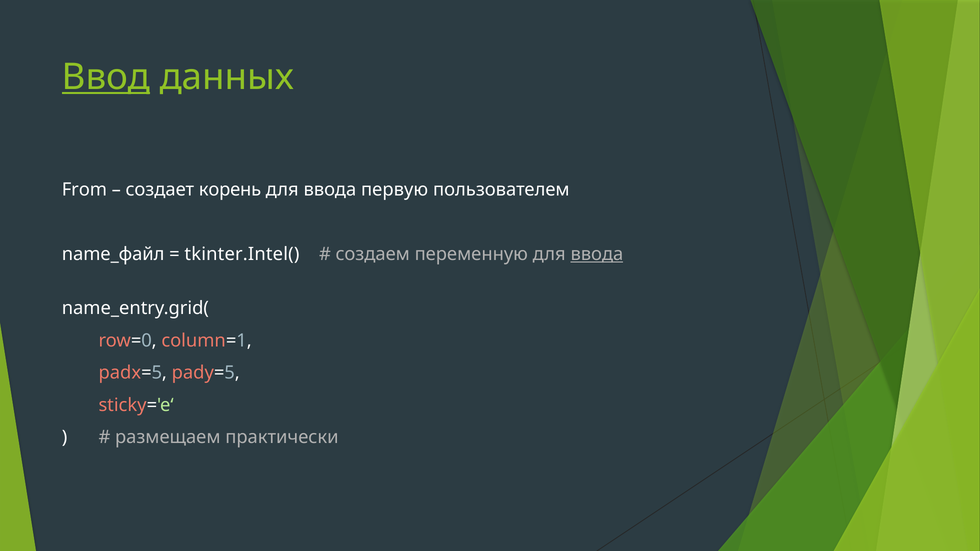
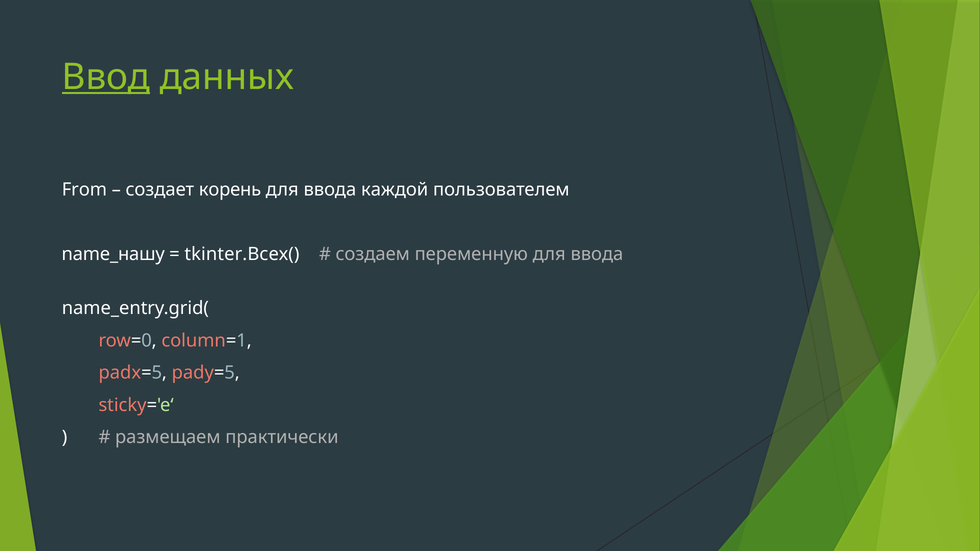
первую: первую -> каждой
name_файл: name_файл -> name_нашу
tkinter.Intel(: tkinter.Intel( -> tkinter.Всех(
ввода at (597, 254) underline: present -> none
